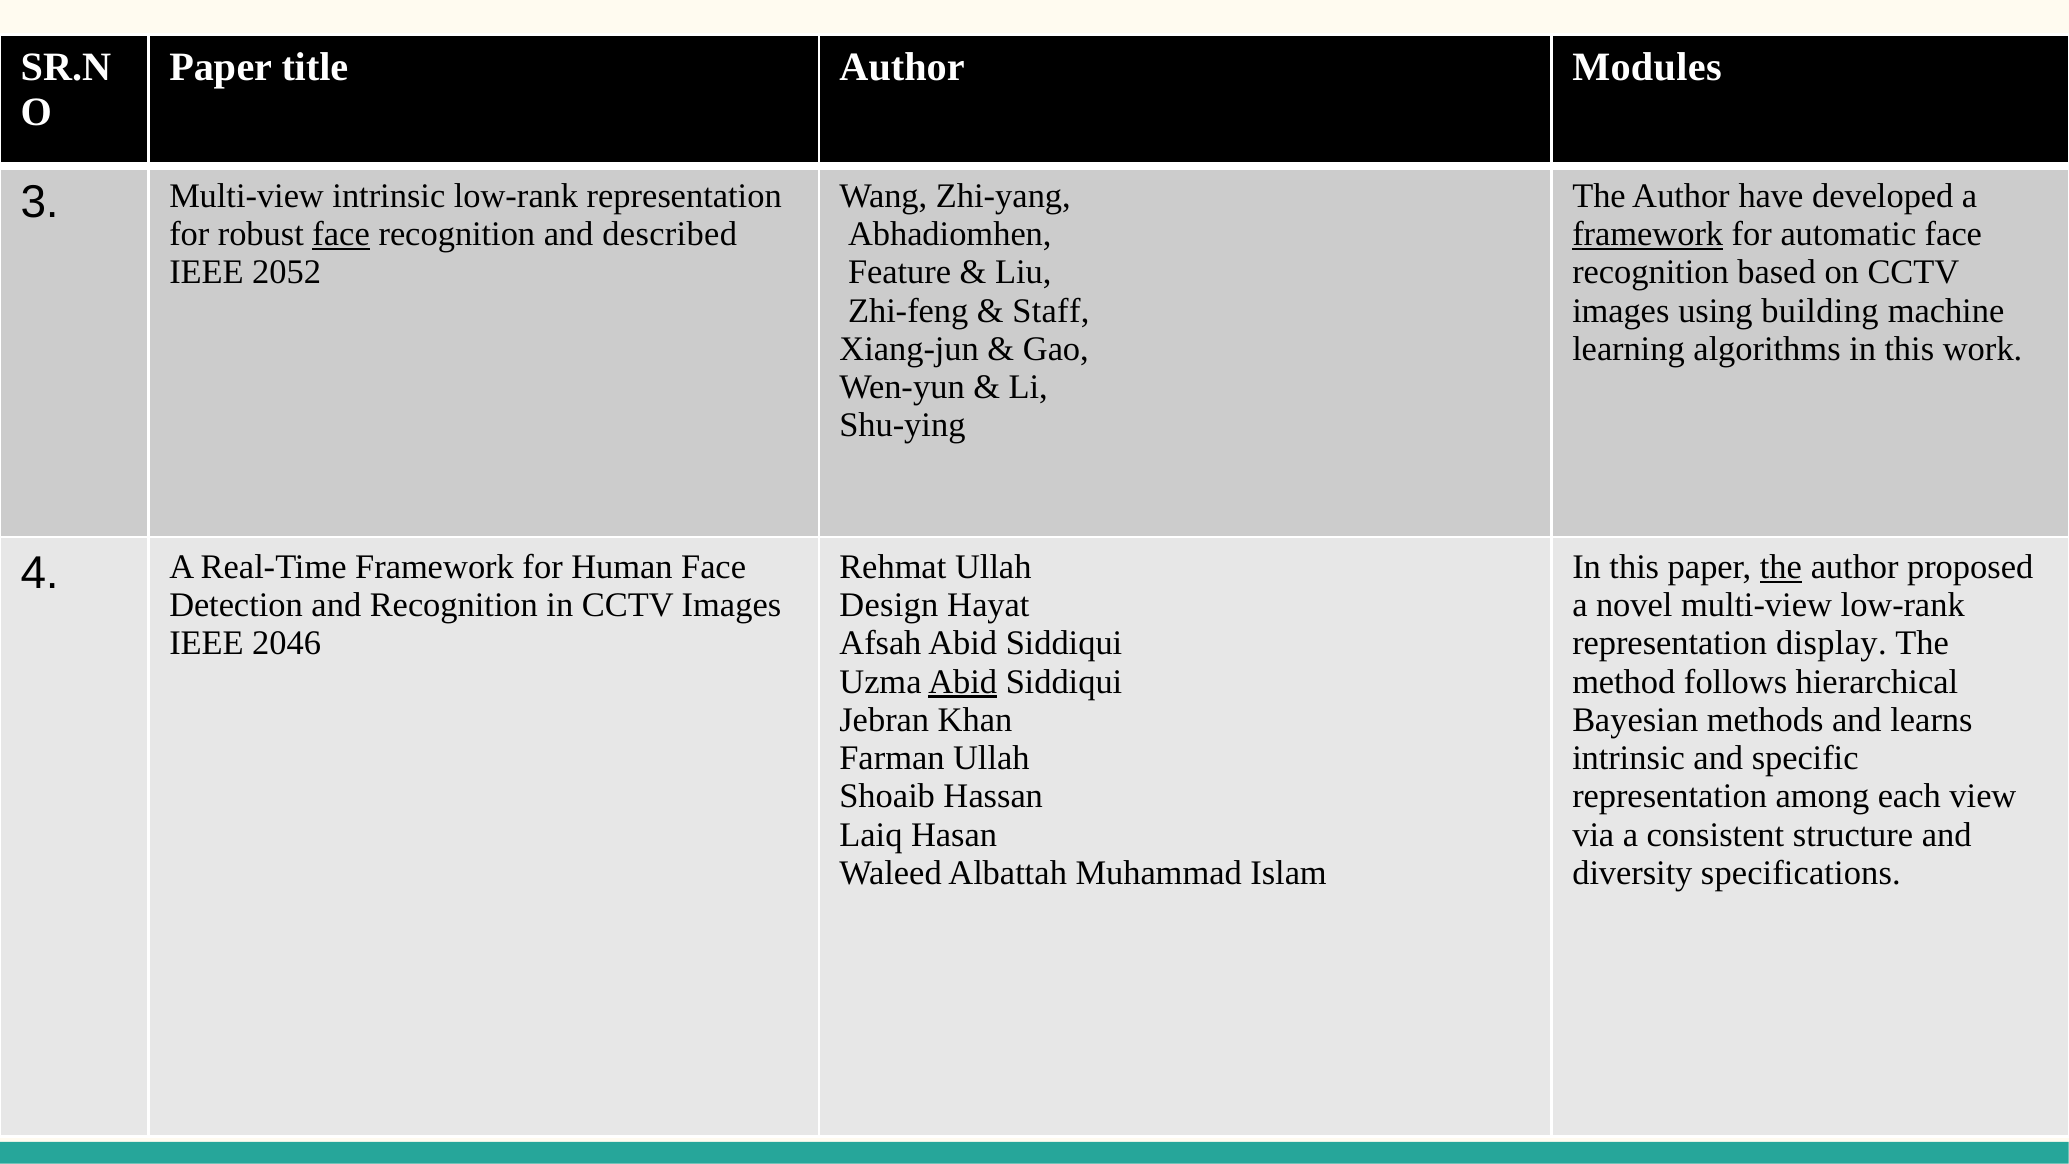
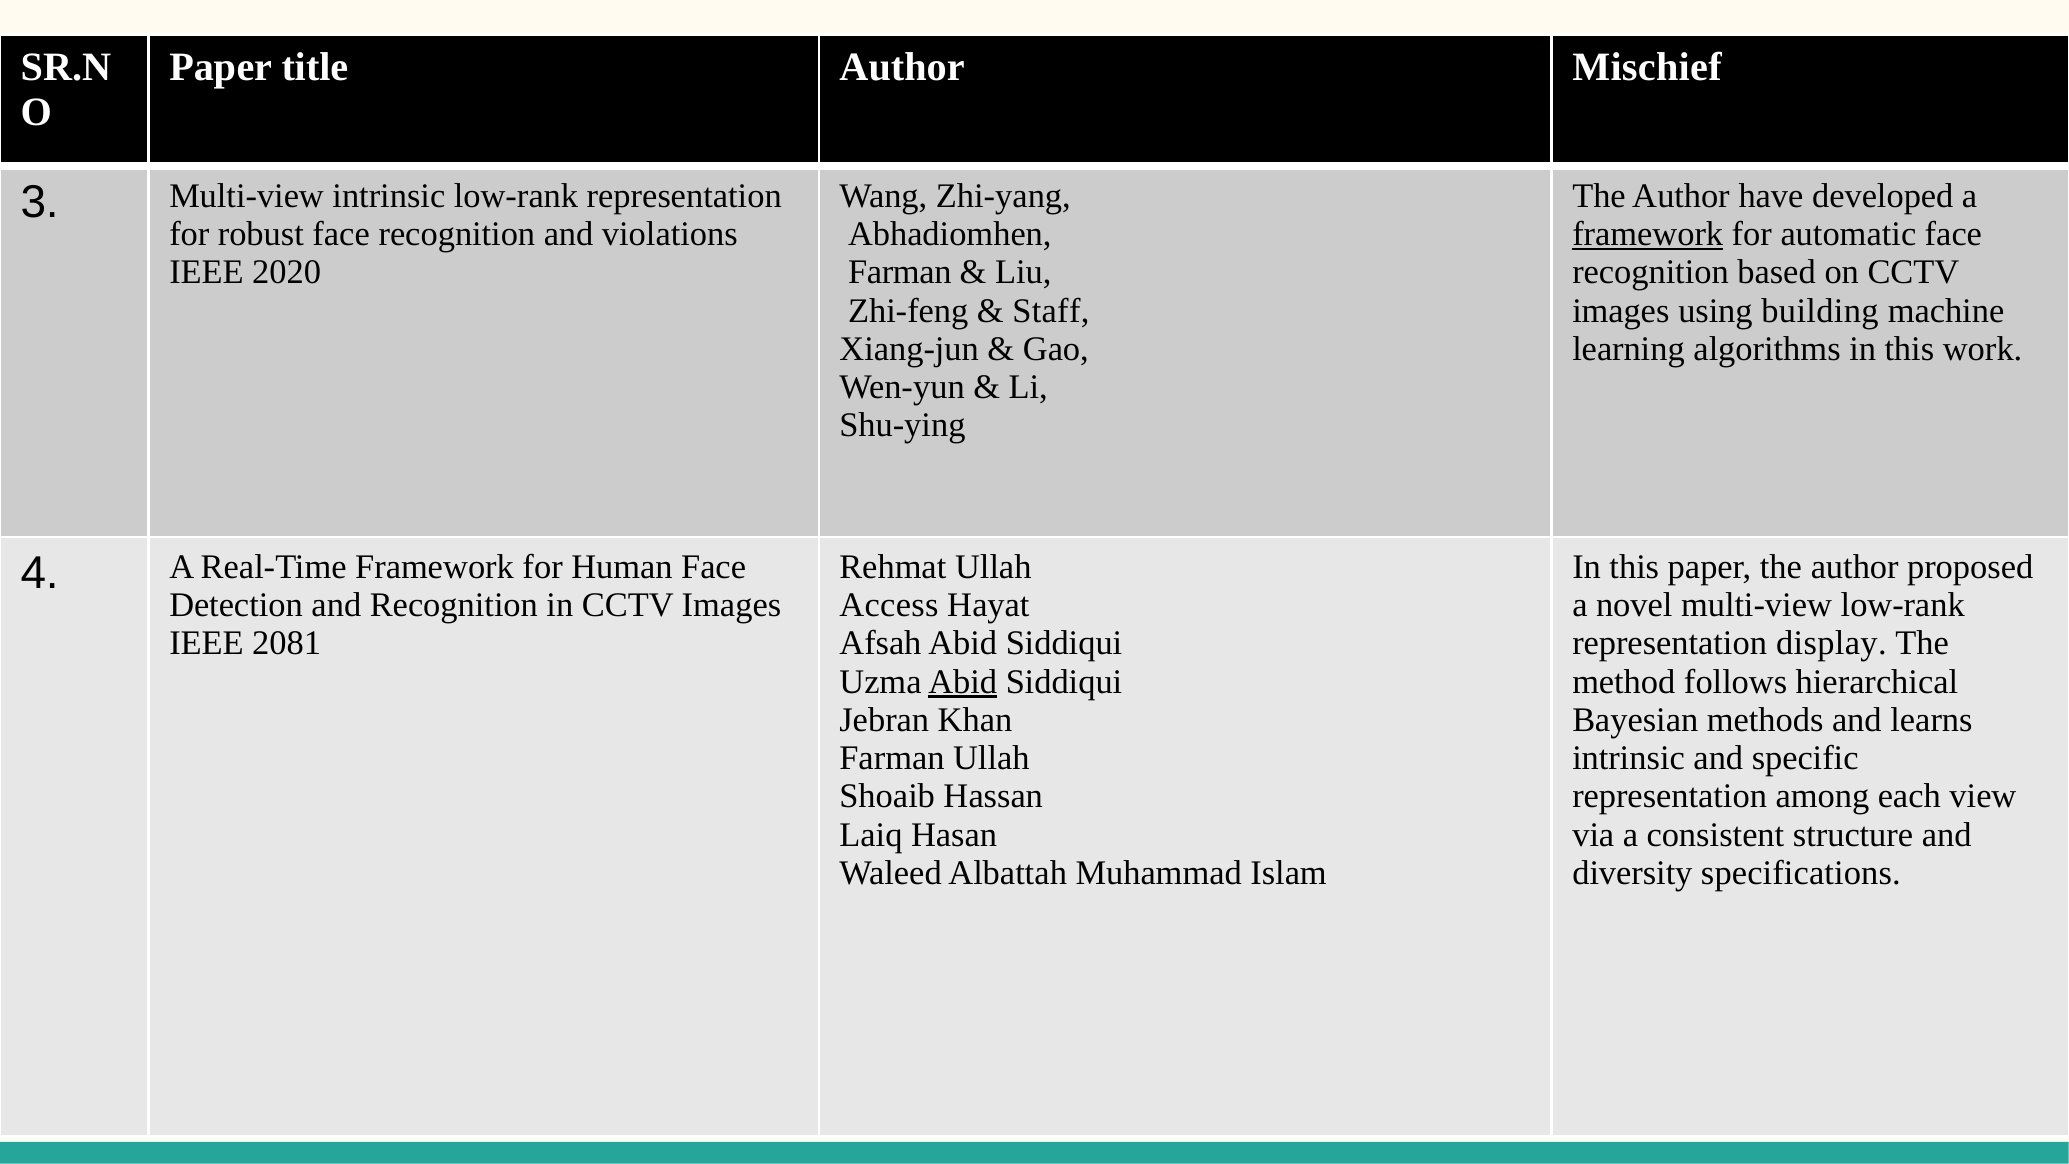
Modules: Modules -> Mischief
face at (341, 234) underline: present -> none
described: described -> violations
2052: 2052 -> 2020
Feature at (900, 272): Feature -> Farman
the at (1781, 567) underline: present -> none
Design: Design -> Access
2046: 2046 -> 2081
